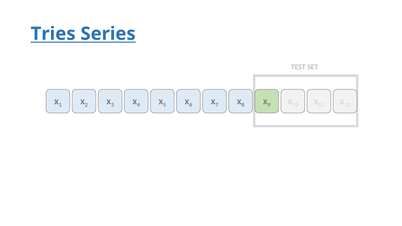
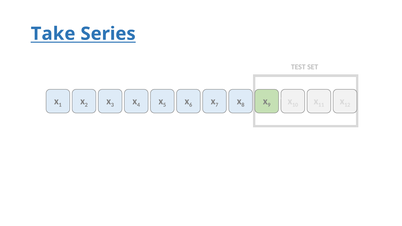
Tries: Tries -> Take
